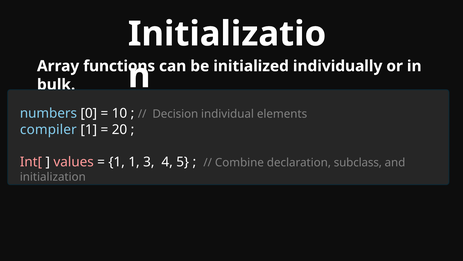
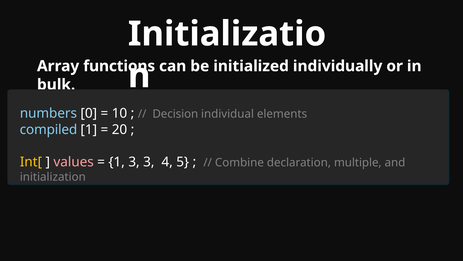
compiler: compiler -> compiled
Int[ colour: pink -> yellow
1 1: 1 -> 3
subclass: subclass -> multiple
